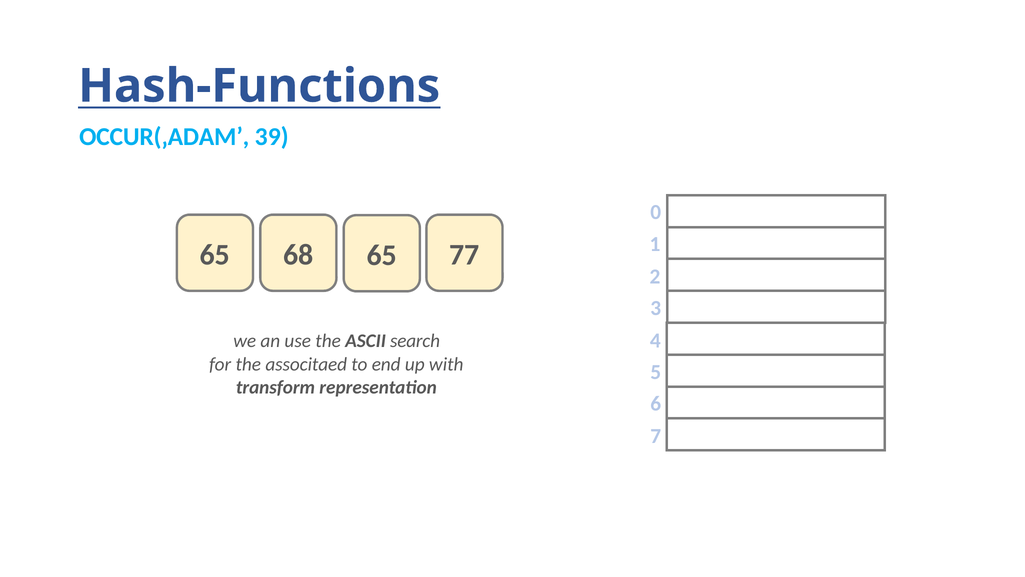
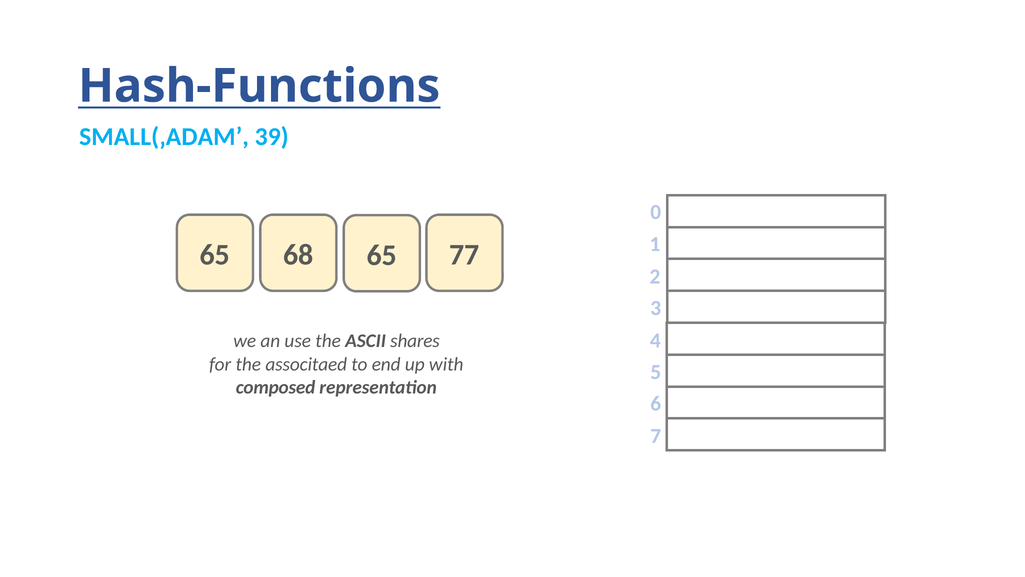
OCCUR(‚ADAM: OCCUR(‚ADAM -> SMALL(‚ADAM
search: search -> shares
transform: transform -> composed
